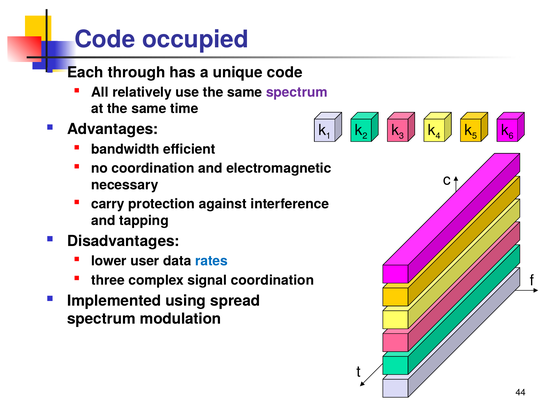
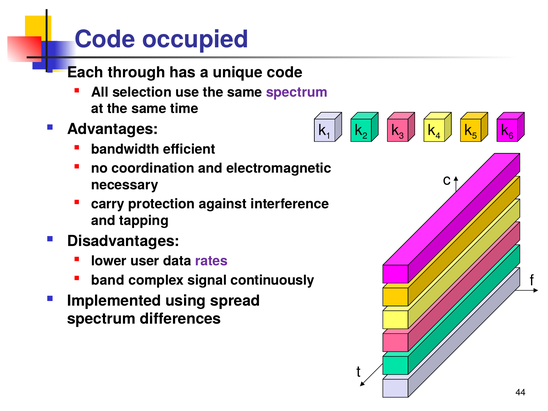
relatively: relatively -> selection
rates colour: blue -> purple
three: three -> band
signal coordination: coordination -> continuously
modulation: modulation -> differences
